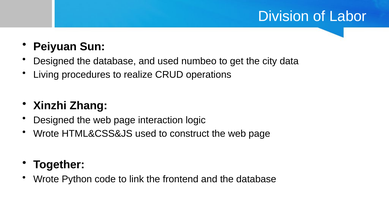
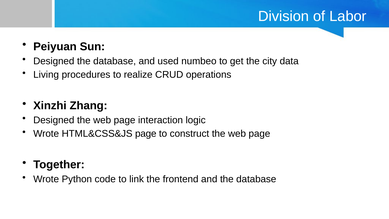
HTML&CSS&JS used: used -> page
